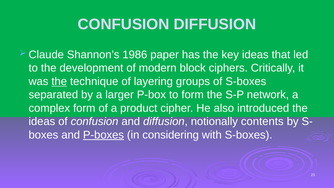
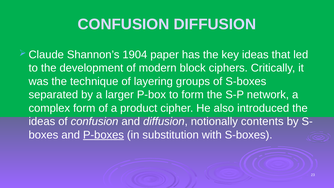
1986: 1986 -> 1904
the at (59, 81) underline: present -> none
considering: considering -> substitution
